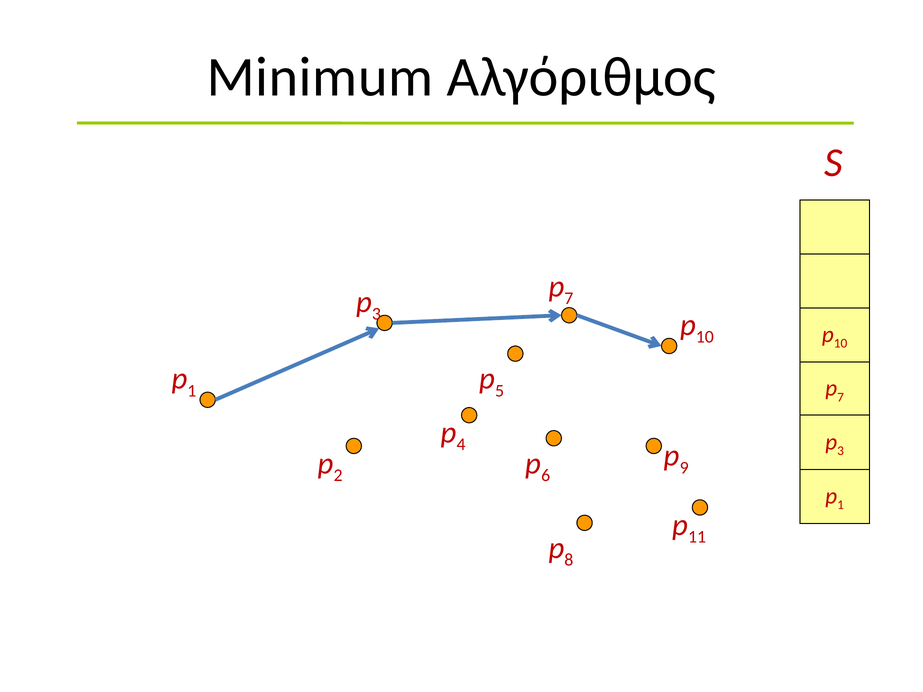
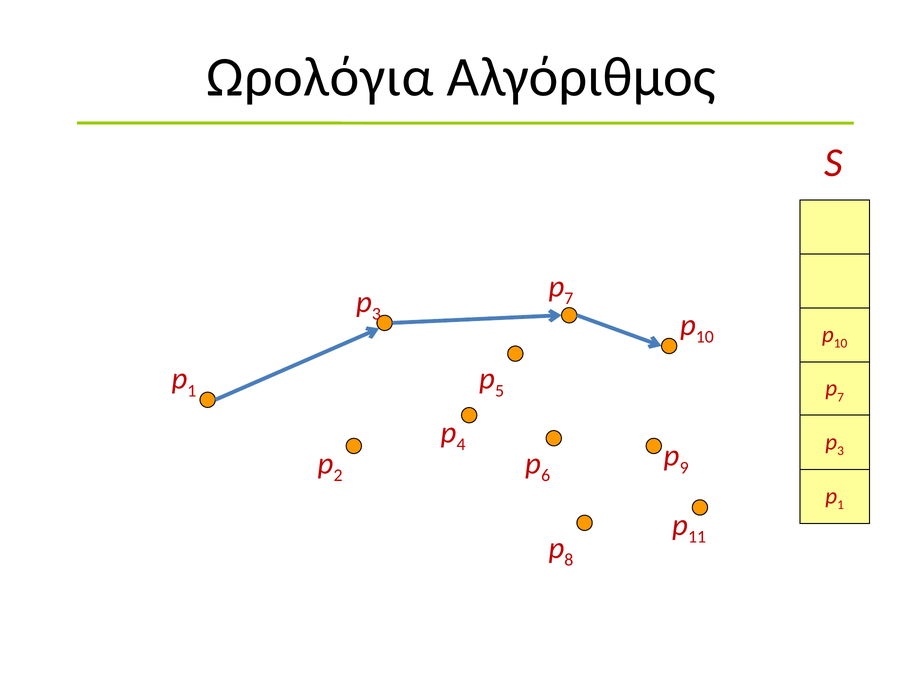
Minimum: Minimum -> Ωρολόγια
